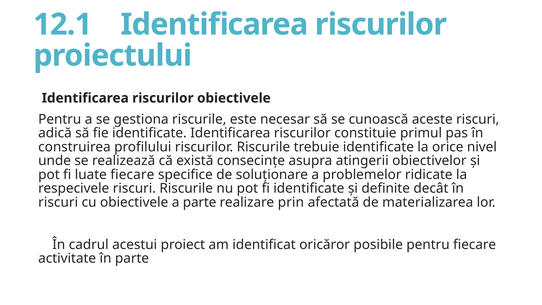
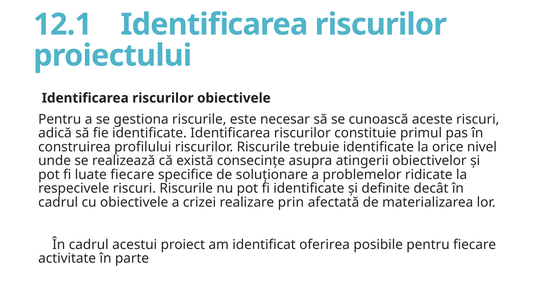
riscuri at (58, 202): riscuri -> cadrul
a parte: parte -> crizei
oricăror: oricăror -> oferirea
